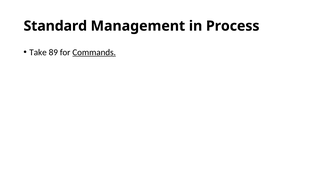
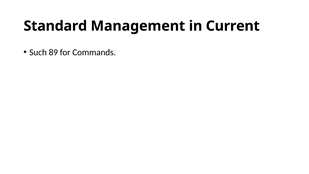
Process: Process -> Current
Take: Take -> Such
Commands underline: present -> none
